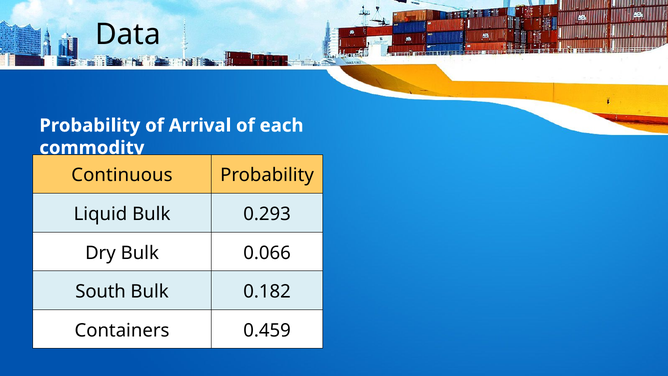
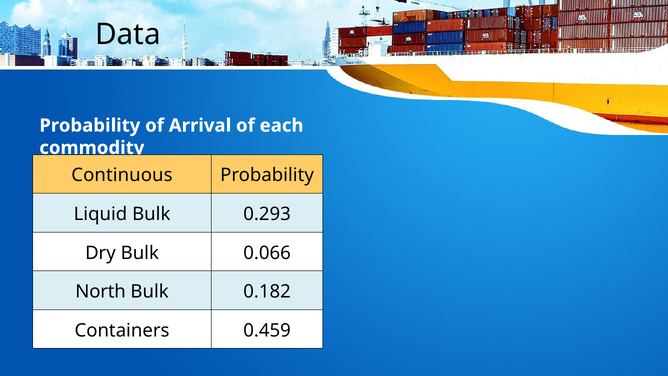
South: South -> North
